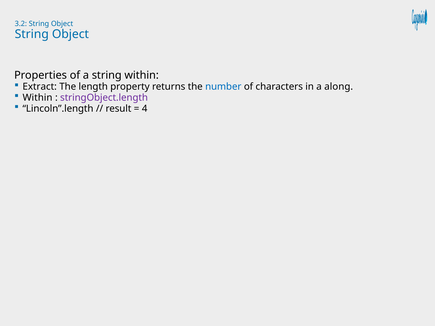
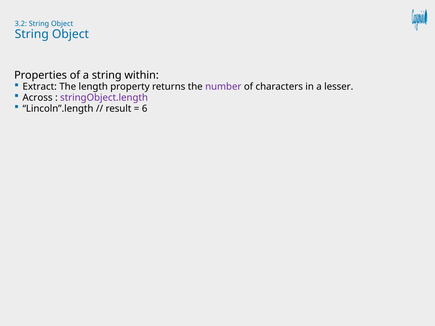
number colour: blue -> purple
along: along -> lesser
Within at (38, 98): Within -> Across
4: 4 -> 6
